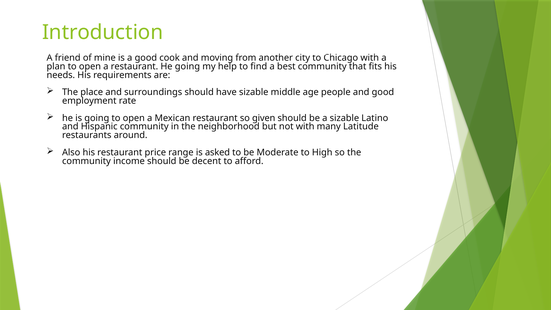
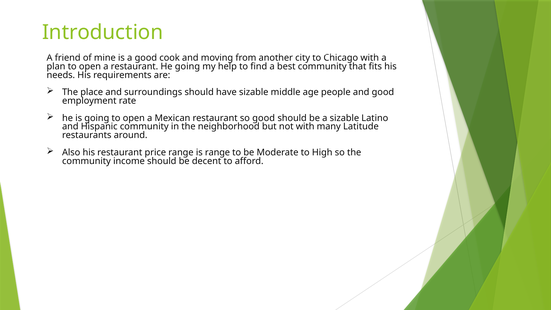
so given: given -> good
is asked: asked -> range
